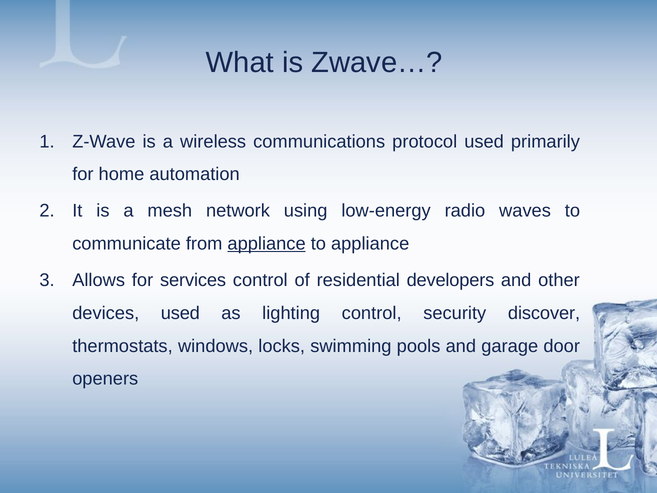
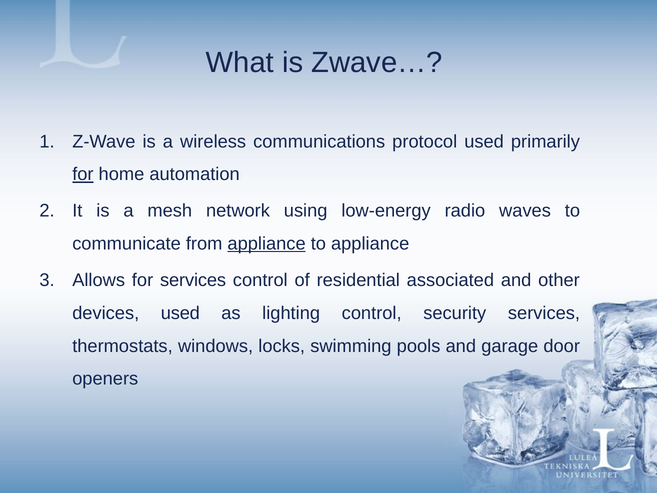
for at (83, 174) underline: none -> present
developers: developers -> associated
security discover: discover -> services
